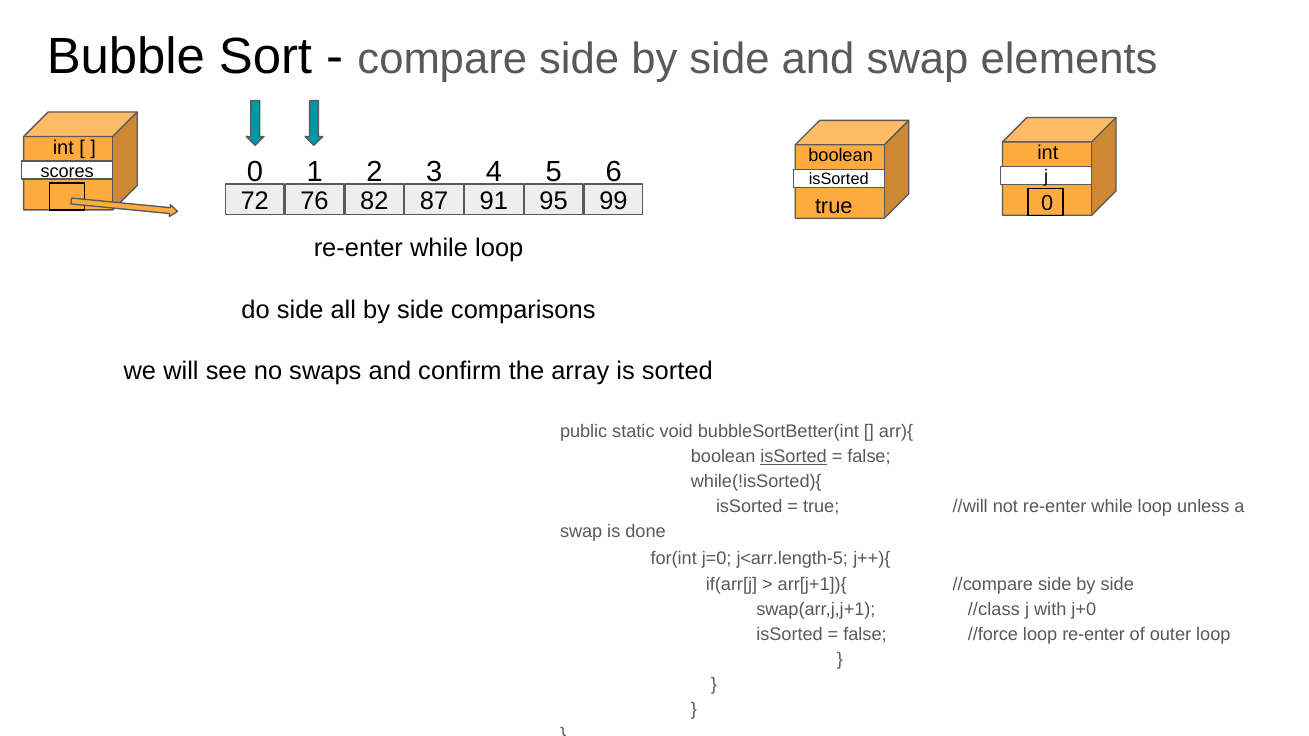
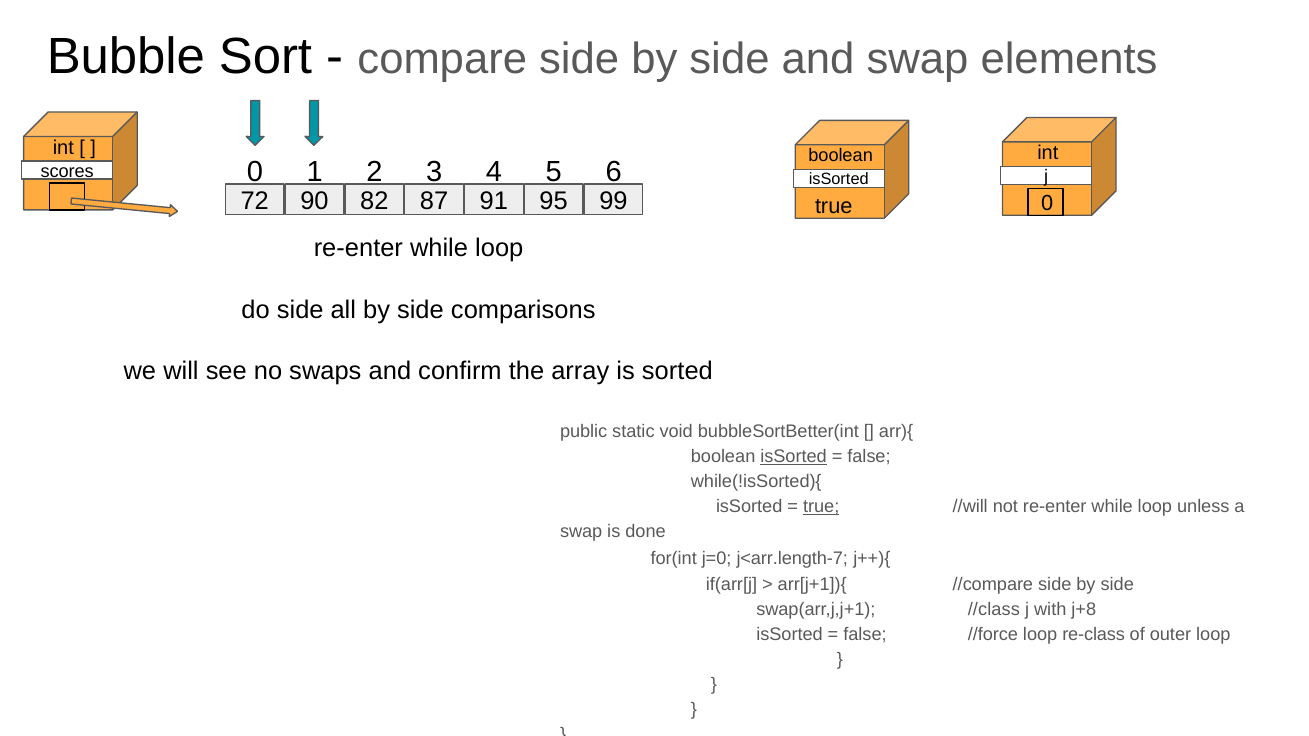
76: 76 -> 90
true at (821, 507) underline: none -> present
j<arr.length-5: j<arr.length-5 -> j<arr.length-7
j+0: j+0 -> j+8
loop re-enter: re-enter -> re-class
